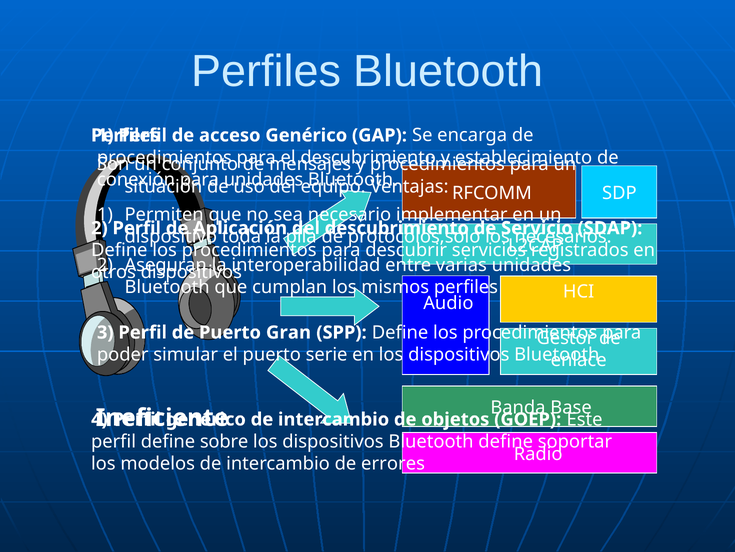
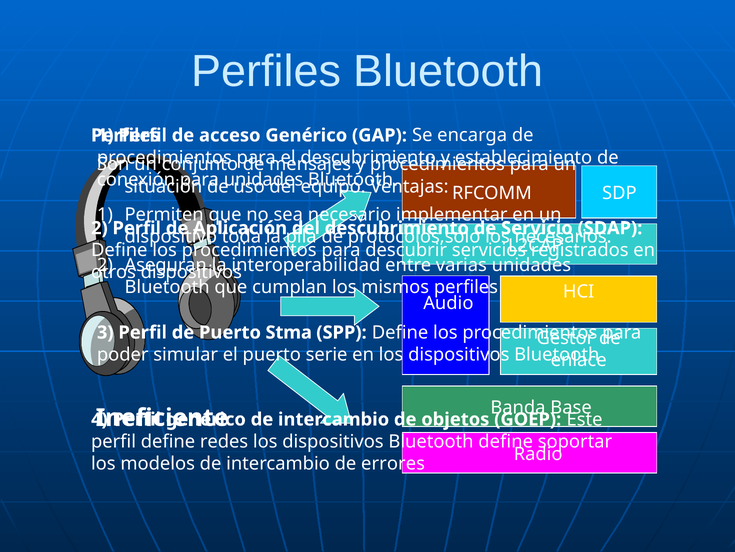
Gran: Gran -> Stma
sobre: sobre -> redes
